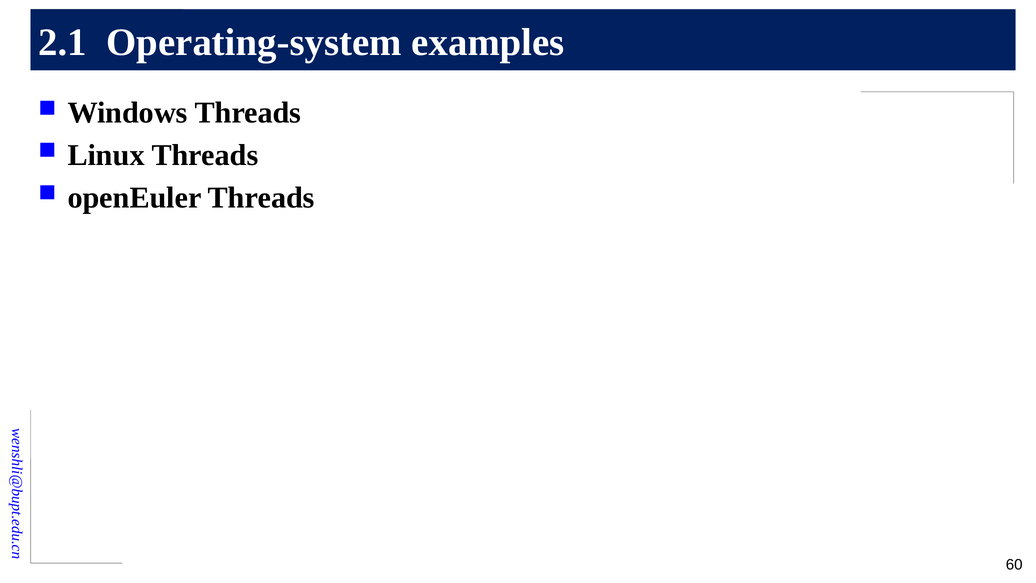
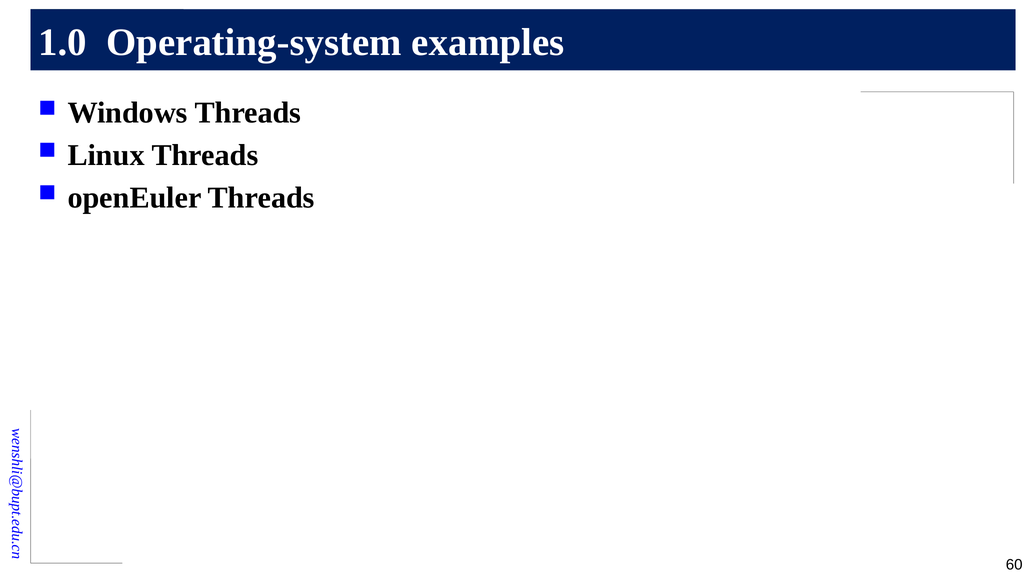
2.1: 2.1 -> 1.0
